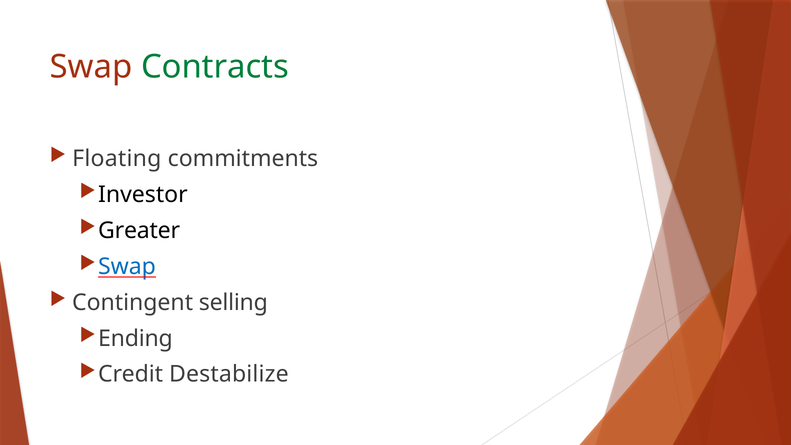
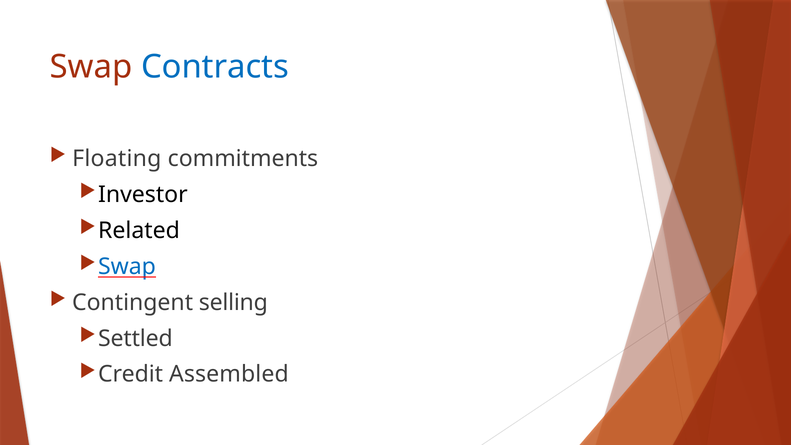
Contracts colour: green -> blue
Greater: Greater -> Related
Ending: Ending -> Settled
Destabilize: Destabilize -> Assembled
